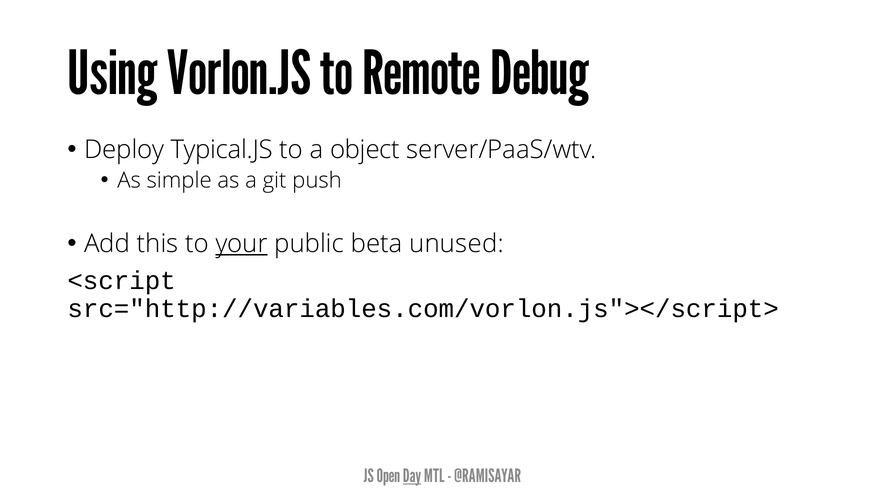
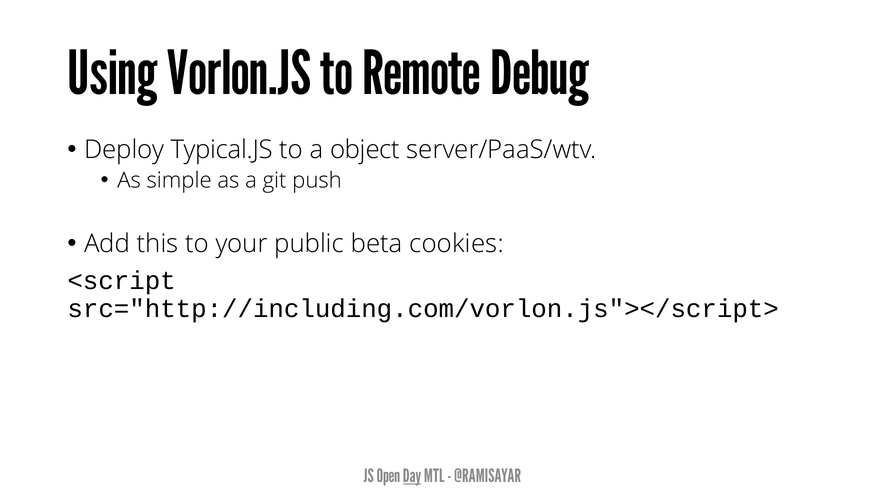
your underline: present -> none
unused: unused -> cookies
src="http://variables.com/vorlon.js"></script>: src="http://variables.com/vorlon.js"></script> -> src="http://including.com/vorlon.js"></script>
